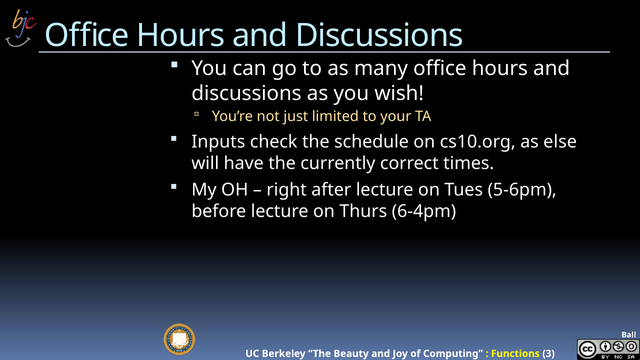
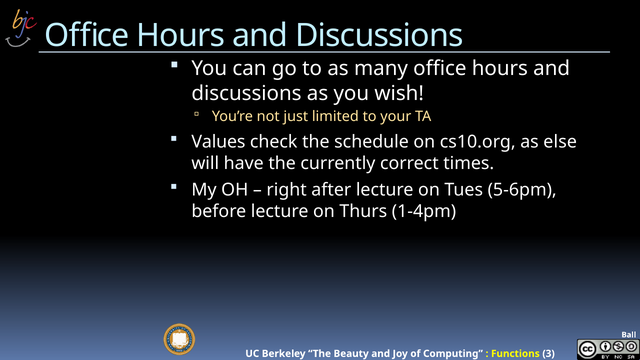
Inputs: Inputs -> Values
6-4pm: 6-4pm -> 1-4pm
